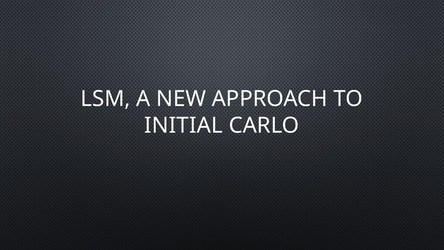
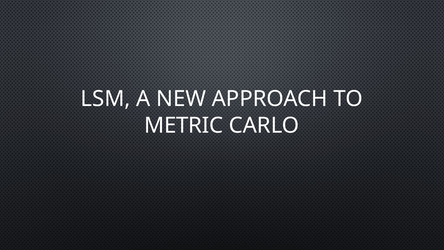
INITIAL: INITIAL -> METRIC
